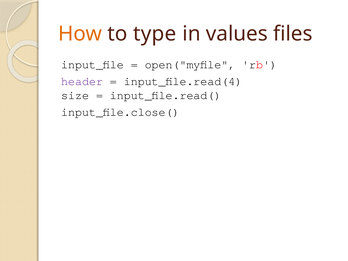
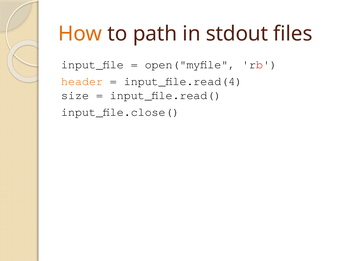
type: type -> path
values: values -> stdout
header colour: purple -> orange
